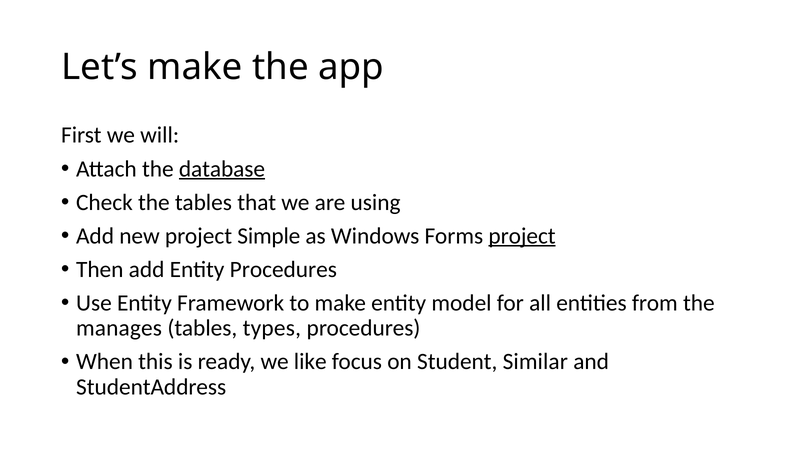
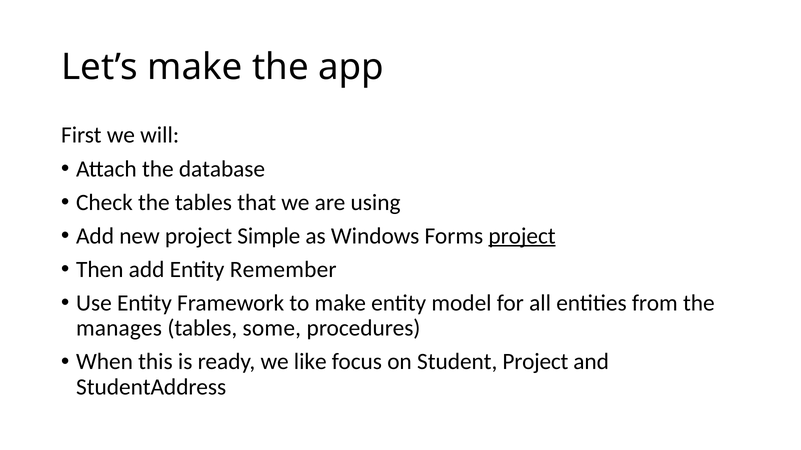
database underline: present -> none
Entity Procedures: Procedures -> Remember
types: types -> some
Student Similar: Similar -> Project
